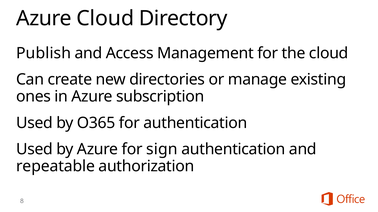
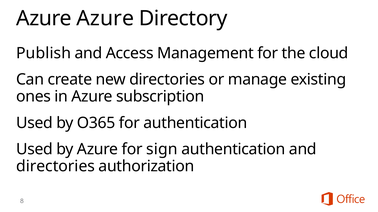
Azure Cloud: Cloud -> Azure
repeatable at (56, 167): repeatable -> directories
